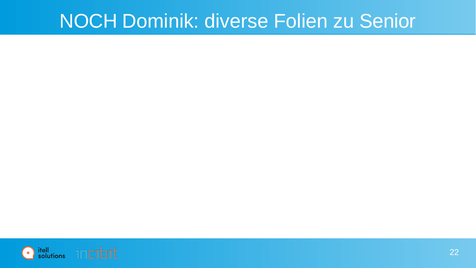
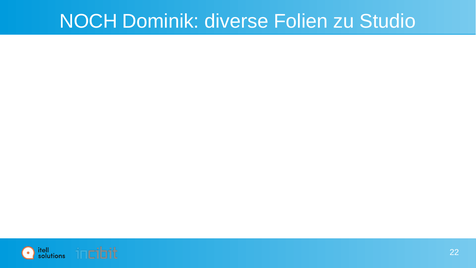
Senior: Senior -> Studio
